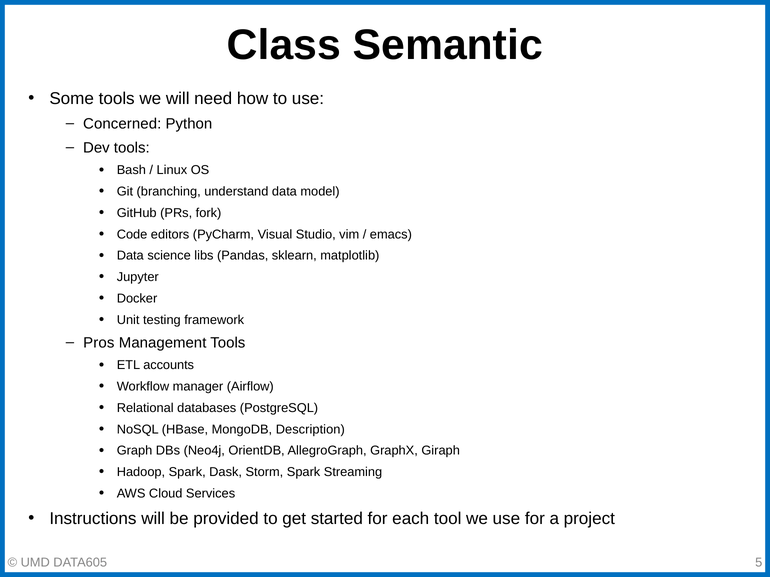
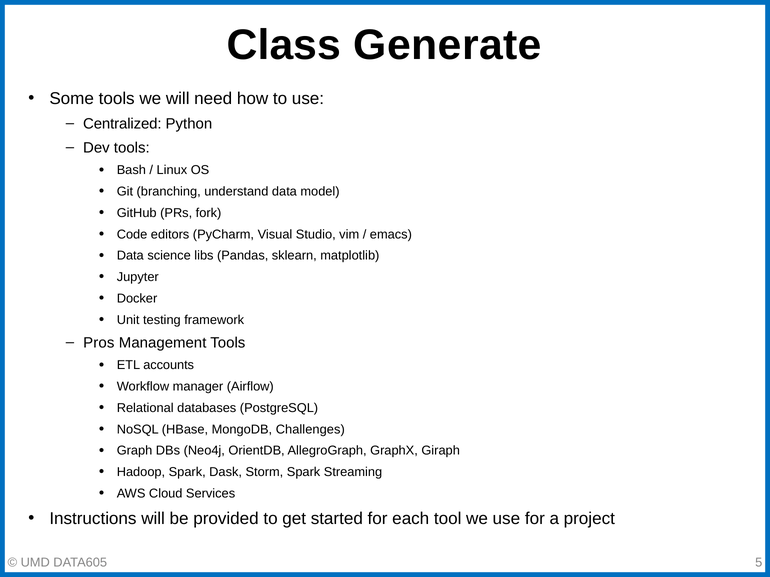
Semantic: Semantic -> Generate
Concerned: Concerned -> Centralized
Description: Description -> Challenges
